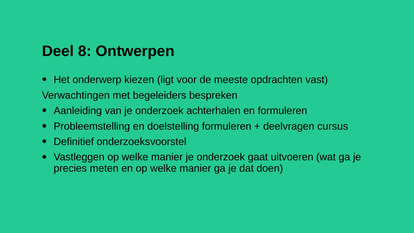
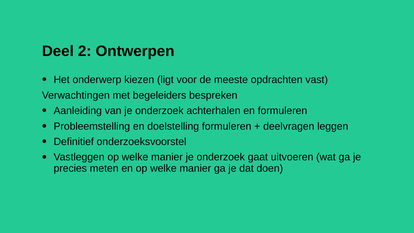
8: 8 -> 2
cursus: cursus -> leggen
